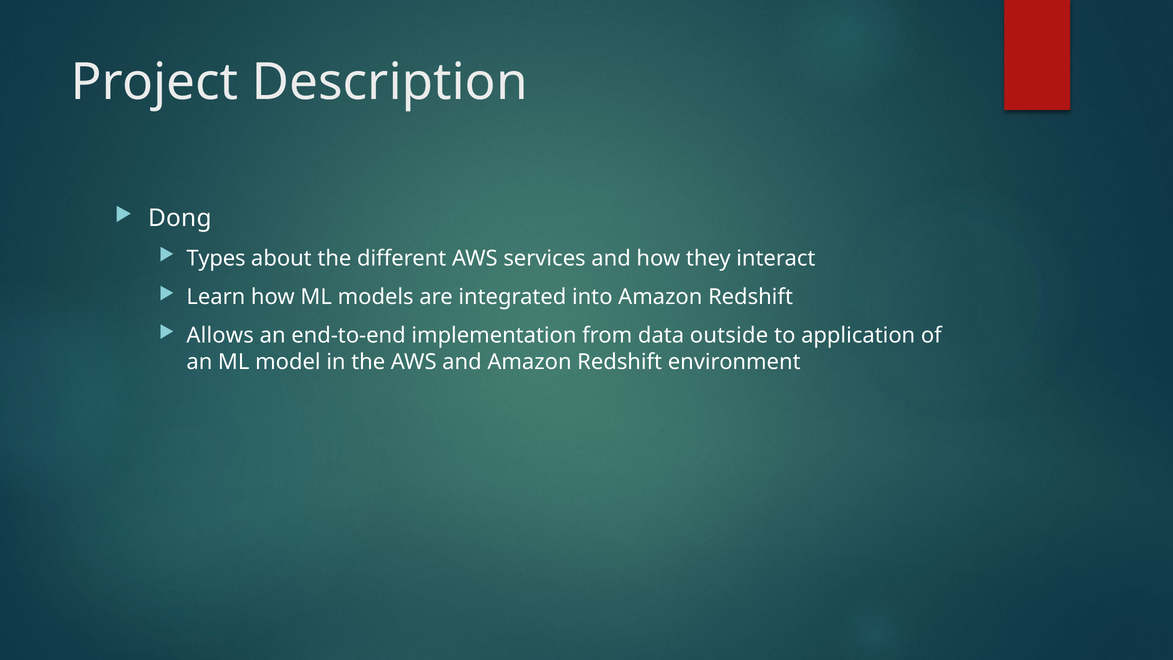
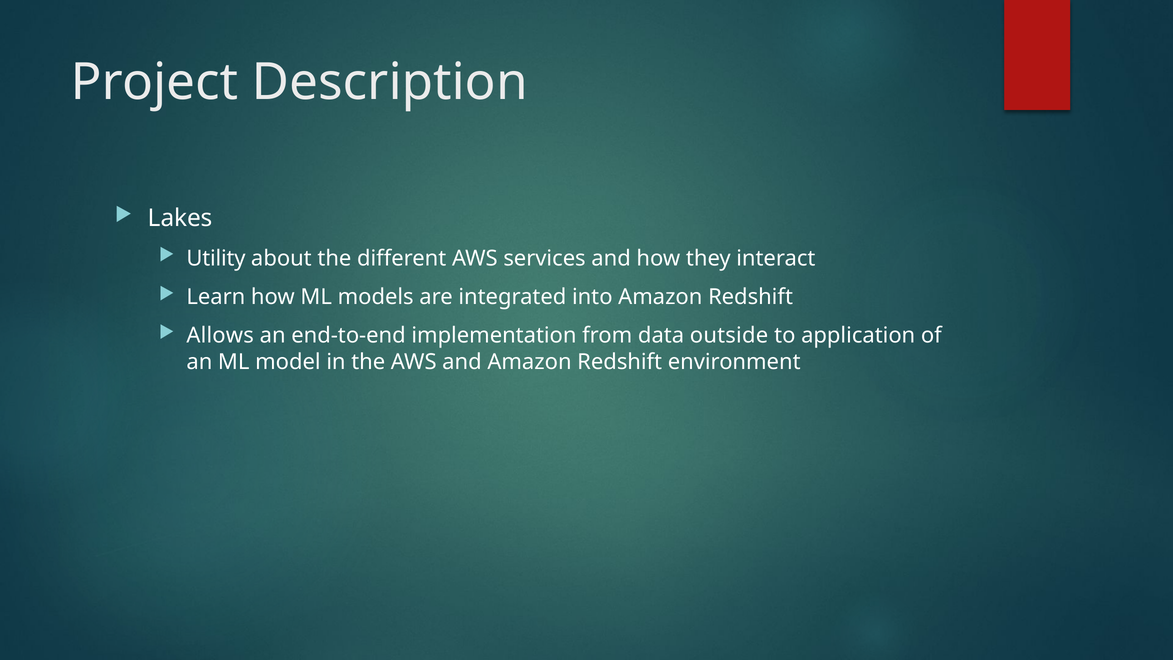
Dong: Dong -> Lakes
Types: Types -> Utility
